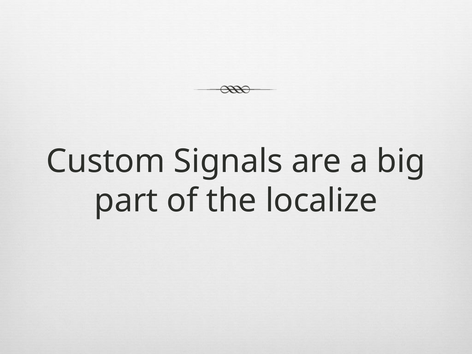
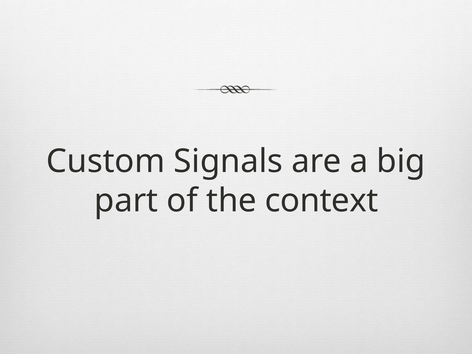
localize: localize -> context
